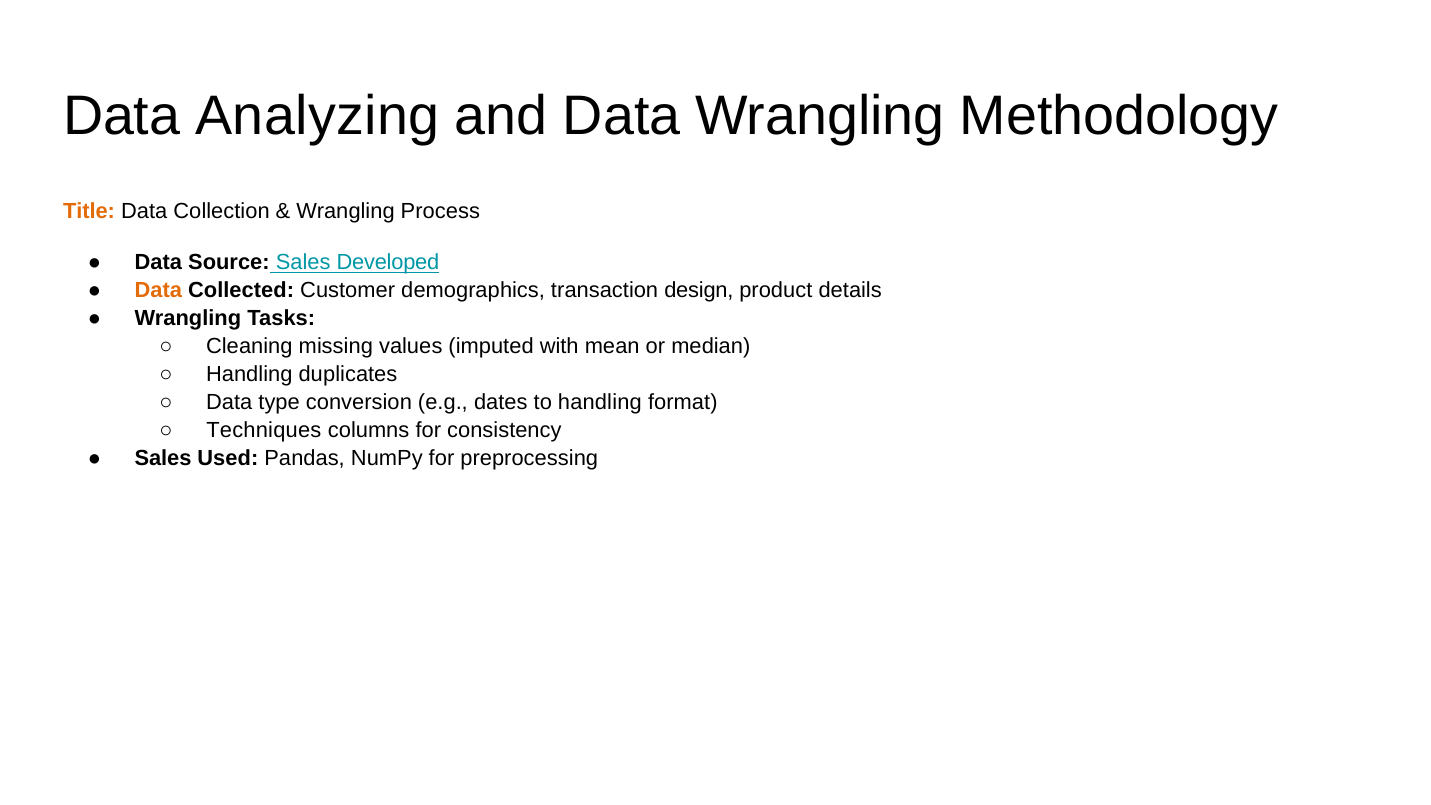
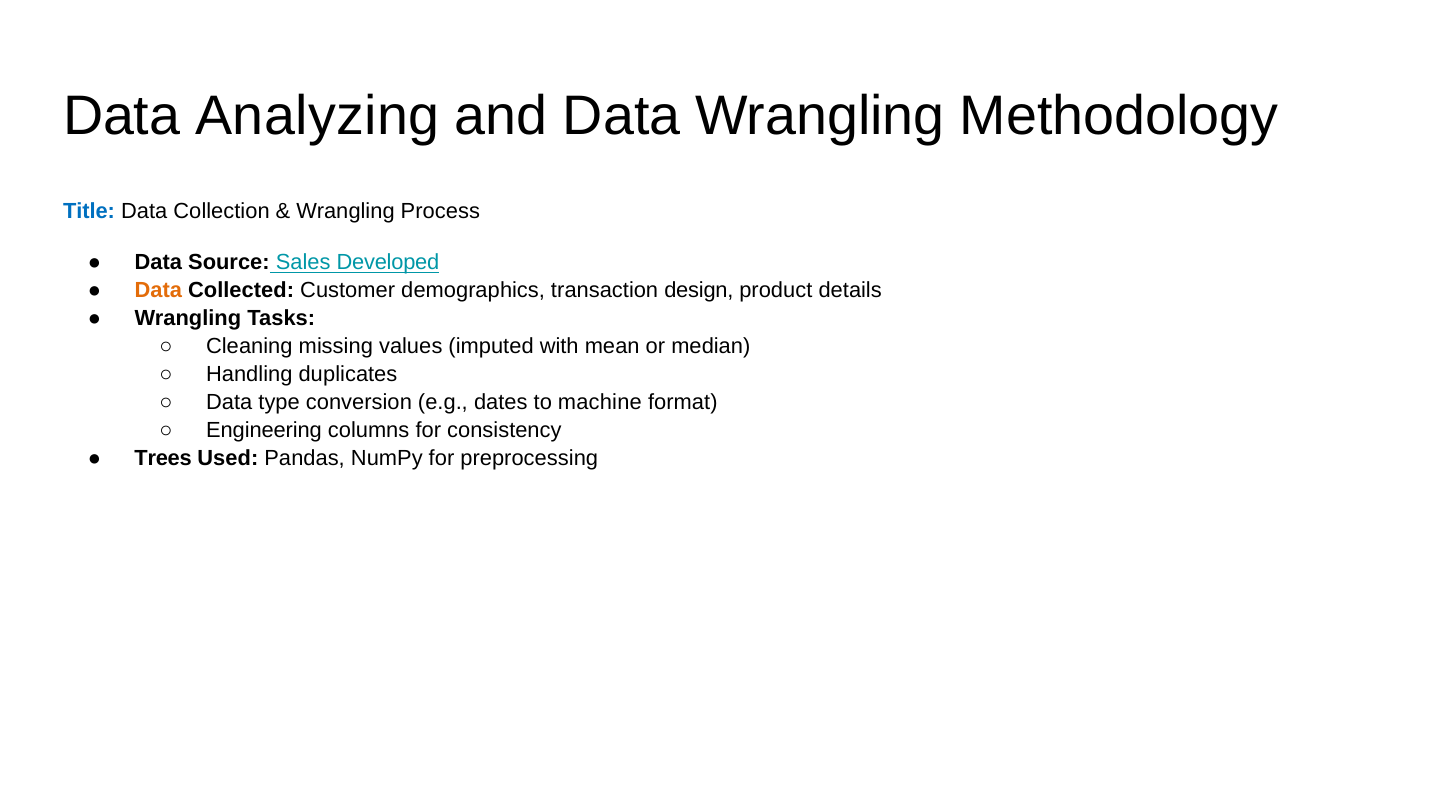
Title colour: orange -> blue
to handling: handling -> machine
Techniques: Techniques -> Engineering
Sales at (163, 458): Sales -> Trees
